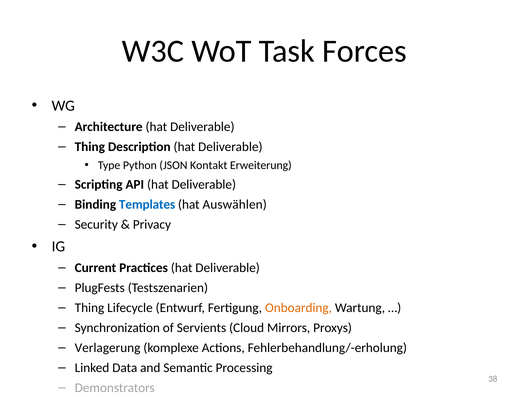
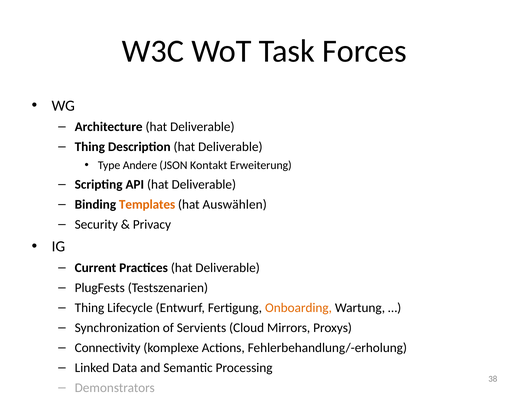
Python: Python -> Andere
Templates colour: blue -> orange
Verlagerung: Verlagerung -> Connectivity
